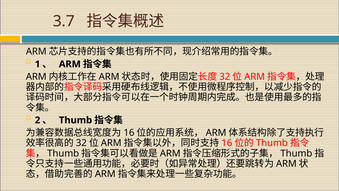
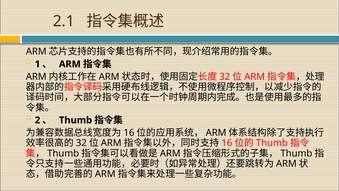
3.7: 3.7 -> 2.1
